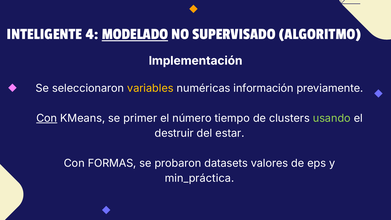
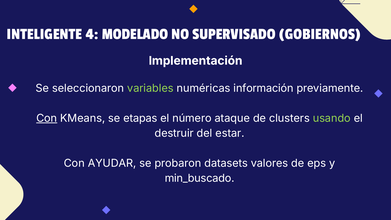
MODELADO underline: present -> none
ALGORITMO: ALGORITMO -> GOBIERNOS
variables colour: yellow -> light green
primer: primer -> etapas
tiempo: tiempo -> ataque
FORMAS: FORMAS -> AYUDAR
min_práctica: min_práctica -> min_buscado
